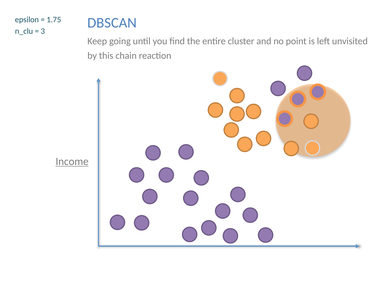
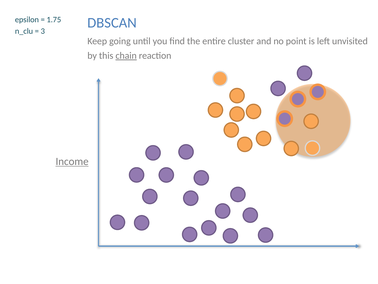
chain underline: none -> present
